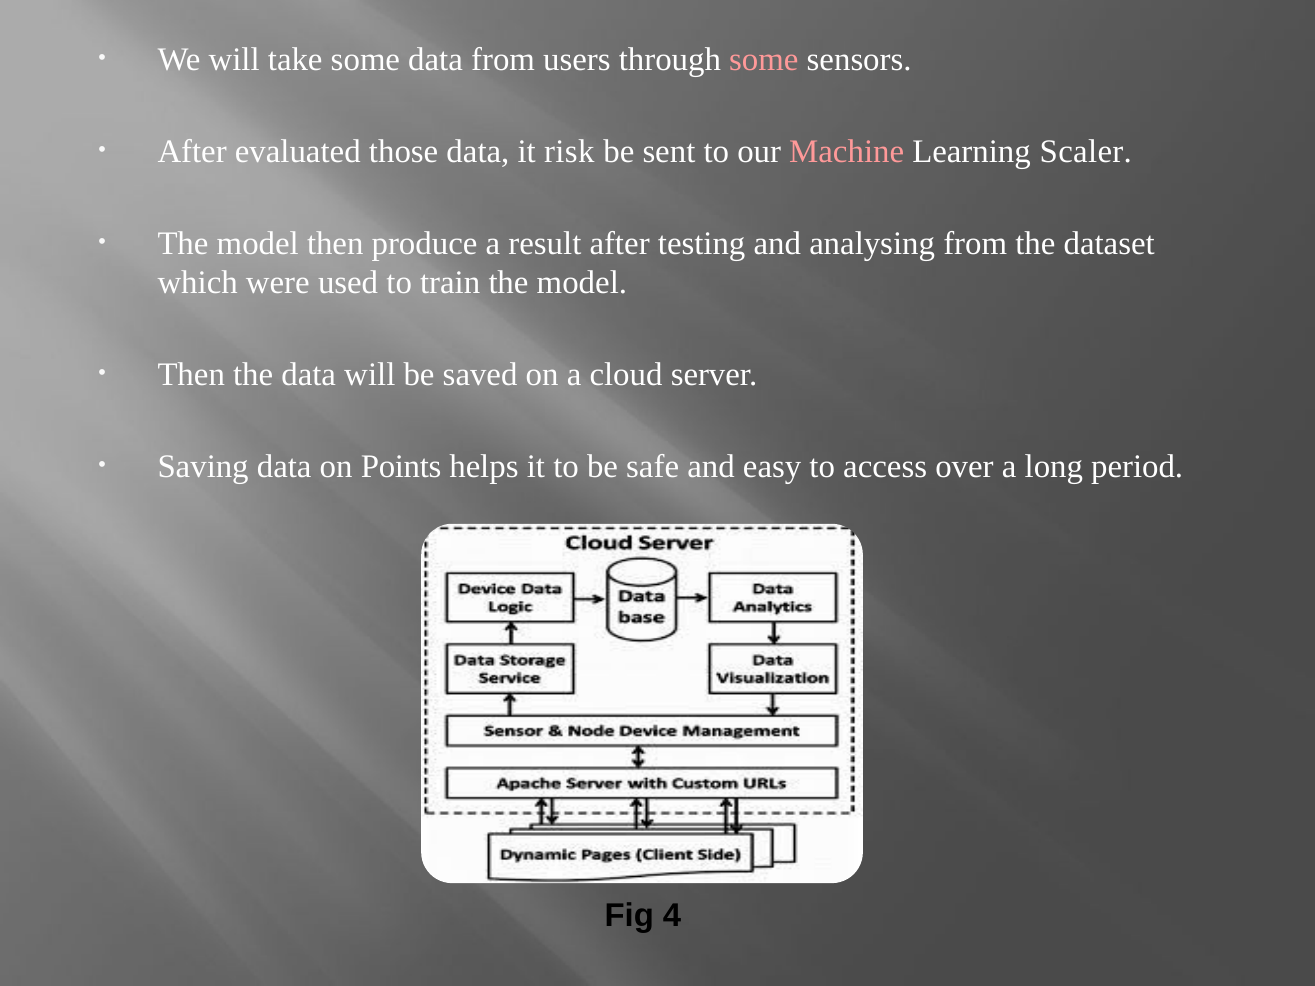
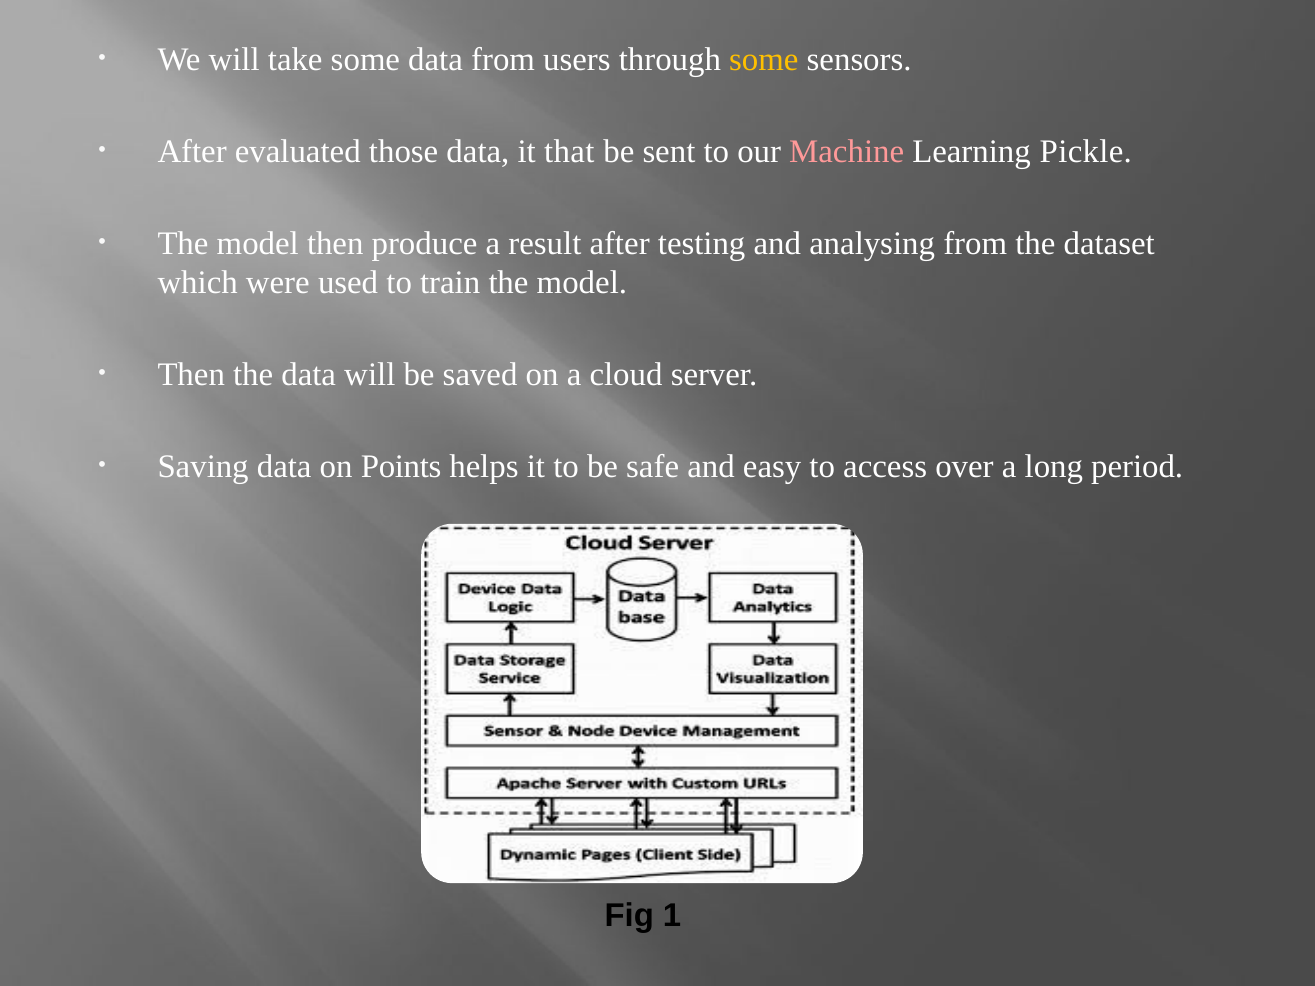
some at (764, 59) colour: pink -> yellow
risk: risk -> that
Scaler: Scaler -> Pickle
4: 4 -> 1
